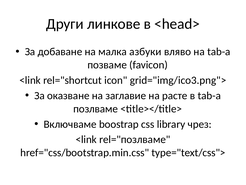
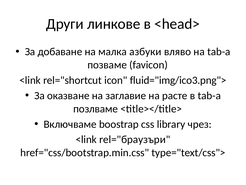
grid="img/ico3.png">: grid="img/ico3.png"> -> fluid="img/ico3.png">
rel="позлваме: rel="позлваме -> rel="браузъри
